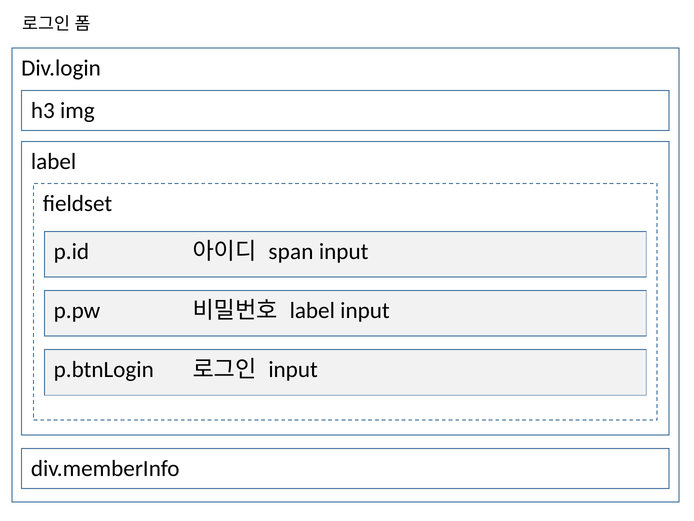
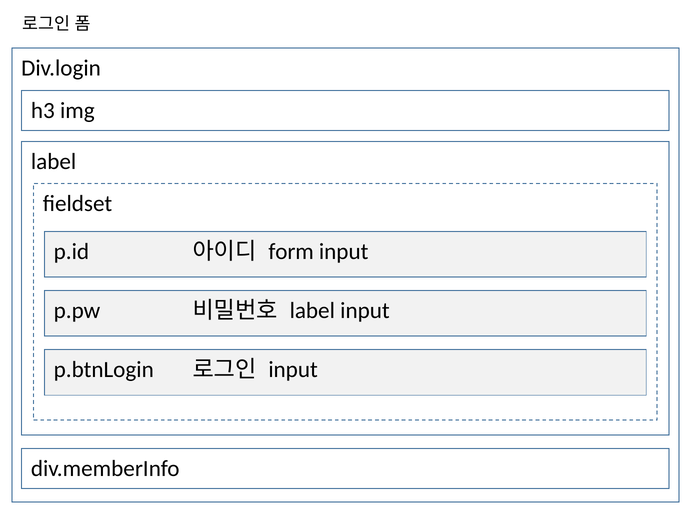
span: span -> form
